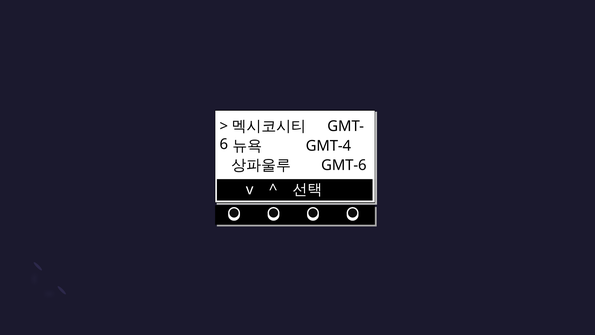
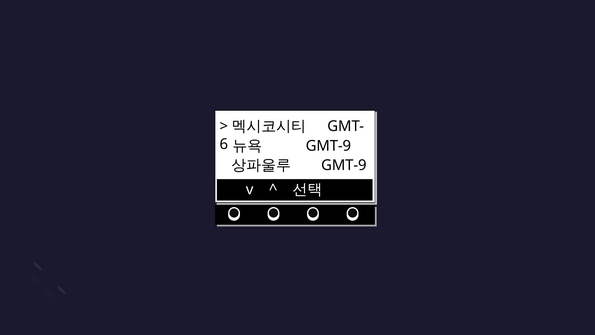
GMT-4 at (328, 146): GMT-4 -> GMT-9
GMT-6 at (344, 165): GMT-6 -> GMT-9
